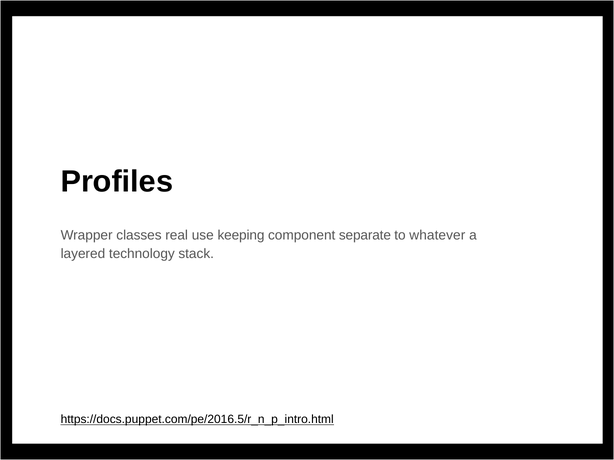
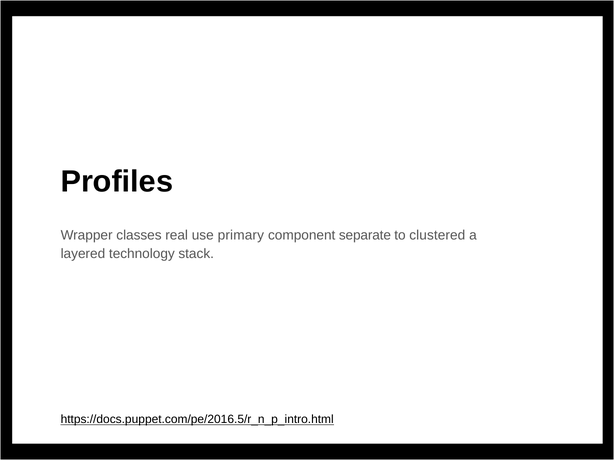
keeping: keeping -> primary
whatever: whatever -> clustered
